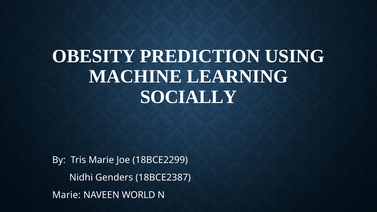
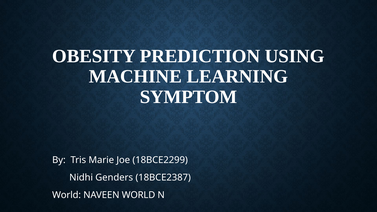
SOCIALLY: SOCIALLY -> SYMPTOM
Marie at (66, 195): Marie -> World
